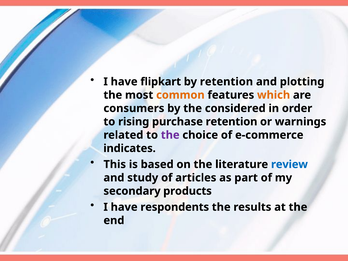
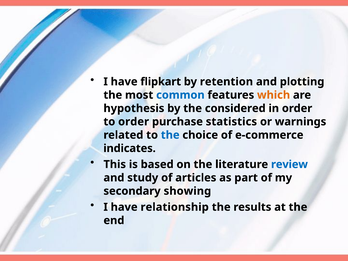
common colour: orange -> blue
consumers: consumers -> hypothesis
to rising: rising -> order
purchase retention: retention -> statistics
the at (170, 135) colour: purple -> blue
products: products -> showing
respondents: respondents -> relationship
